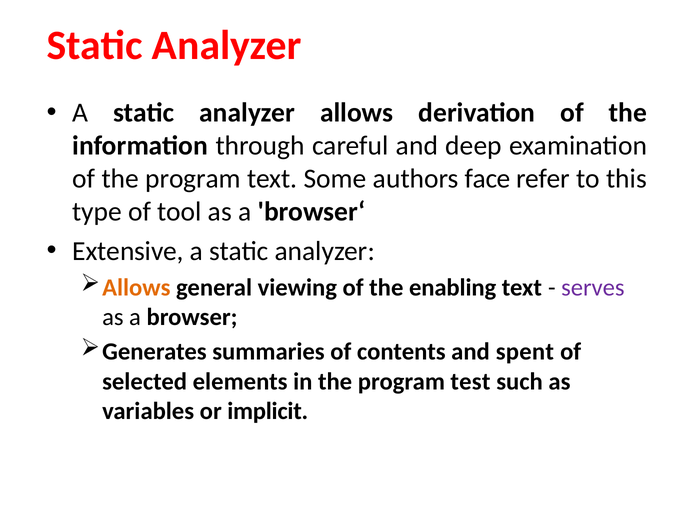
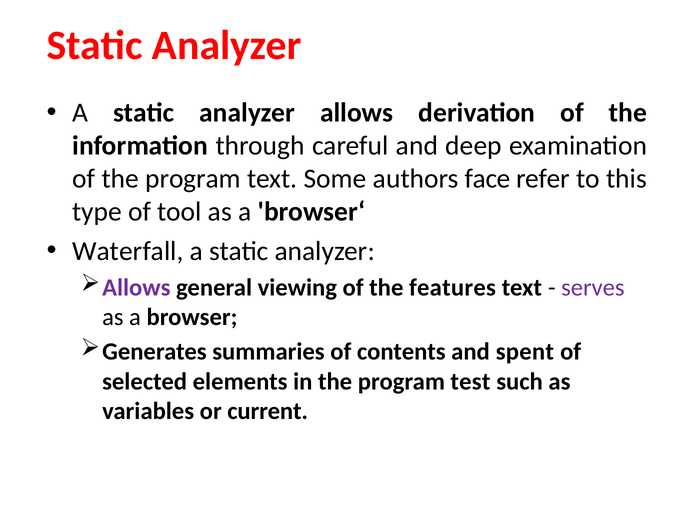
Extensive: Extensive -> Waterfall
Allows at (136, 288) colour: orange -> purple
enabling: enabling -> features
implicit: implicit -> current
